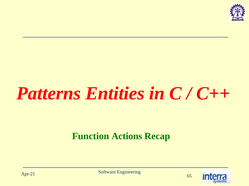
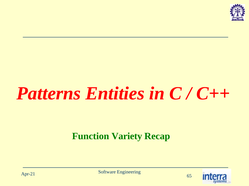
Actions: Actions -> Variety
